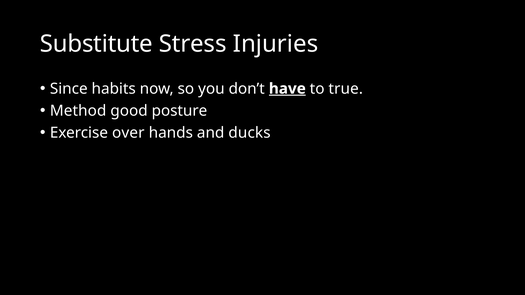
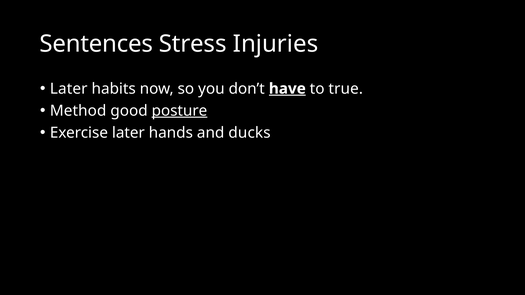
Substitute: Substitute -> Sentences
Since at (69, 89): Since -> Later
posture underline: none -> present
Exercise over: over -> later
